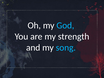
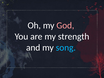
God colour: light blue -> pink
